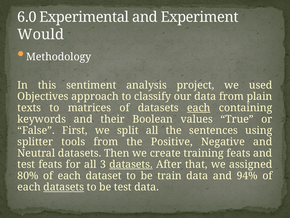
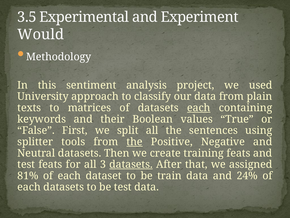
6.0: 6.0 -> 3.5
Objectives: Objectives -> University
the at (135, 141) underline: none -> present
80%: 80% -> 81%
94%: 94% -> 24%
datasets at (64, 187) underline: present -> none
